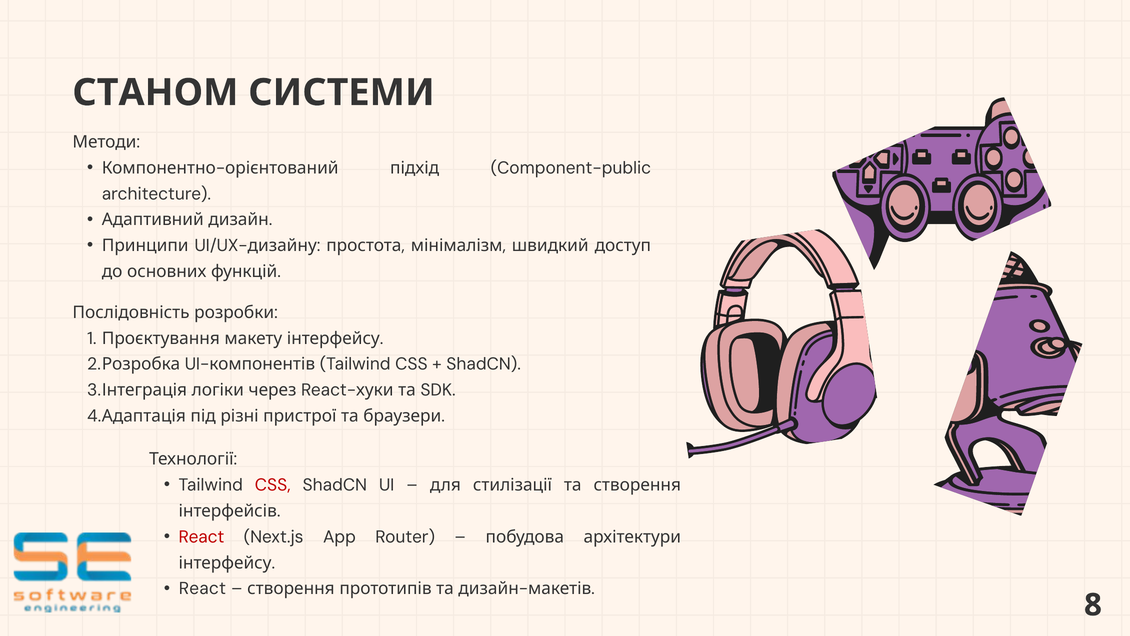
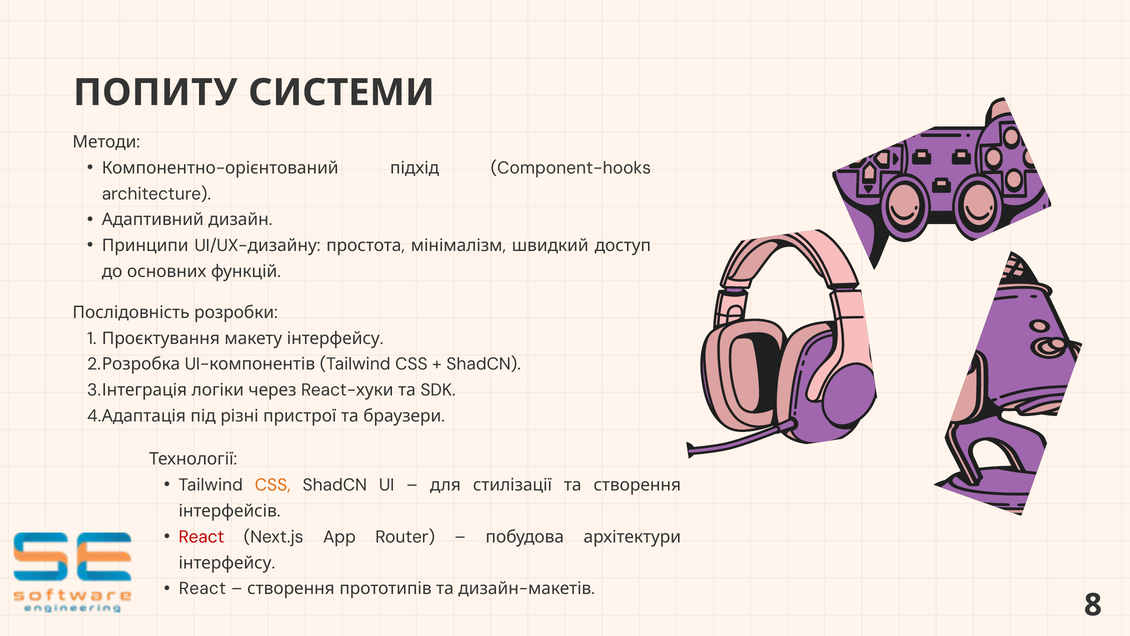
СТАНОМ: СТАНОМ -> ПОПИТУ
Component-public: Component-public -> Component-hooks
CSS at (273, 485) colour: red -> orange
